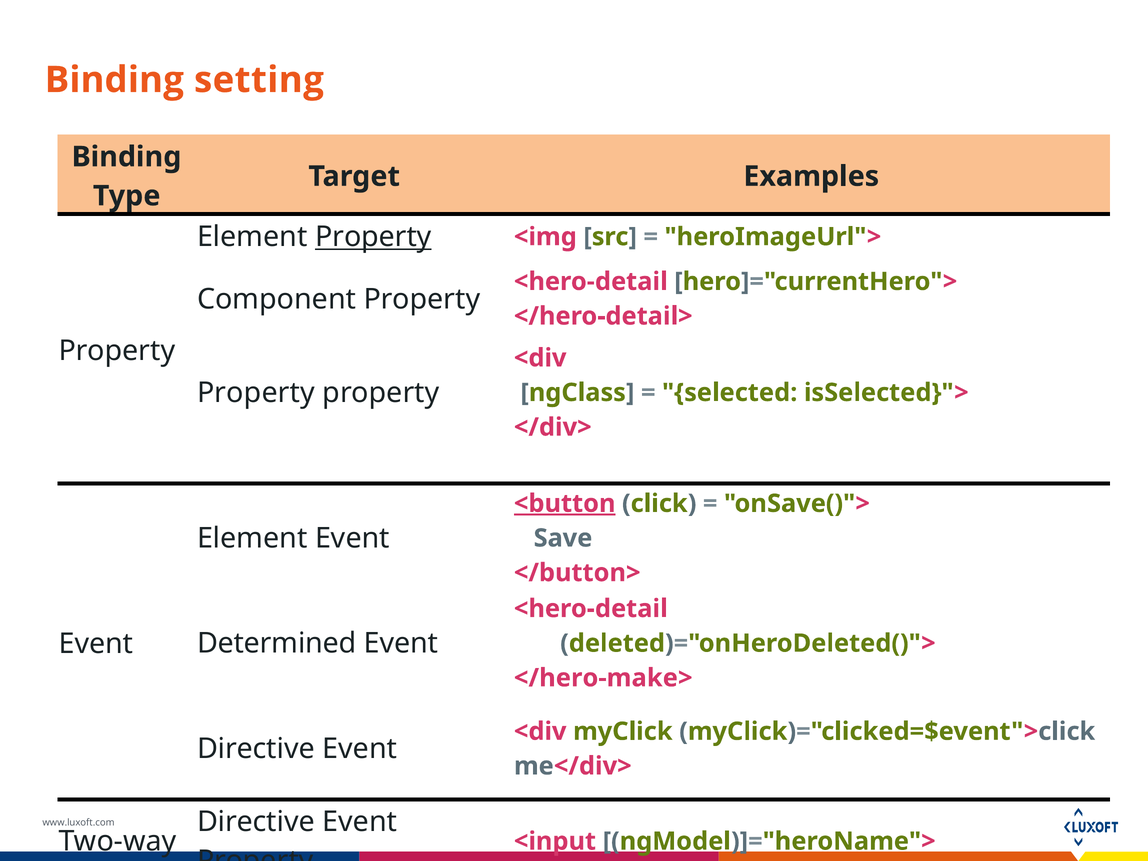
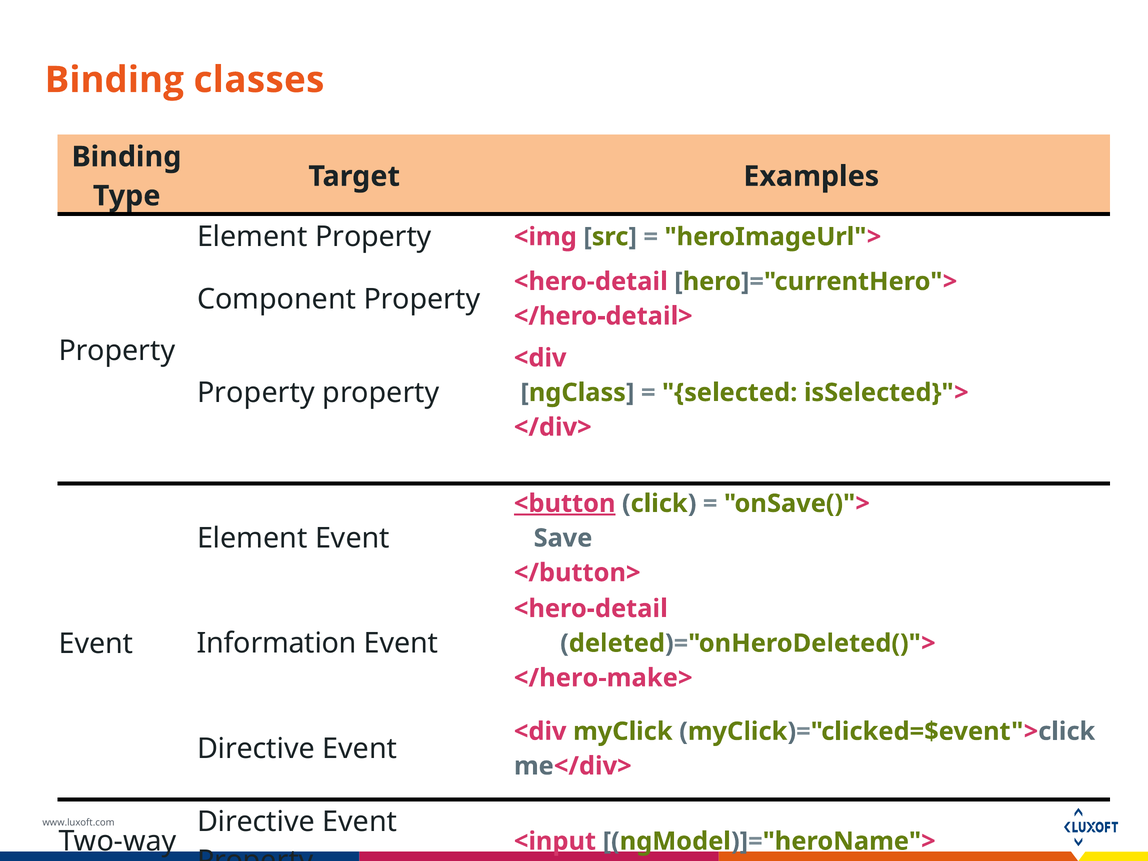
setting: setting -> classes
Property at (373, 237) underline: present -> none
Determined: Determined -> Information
